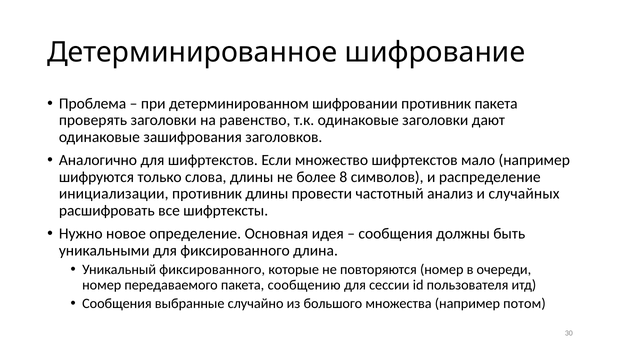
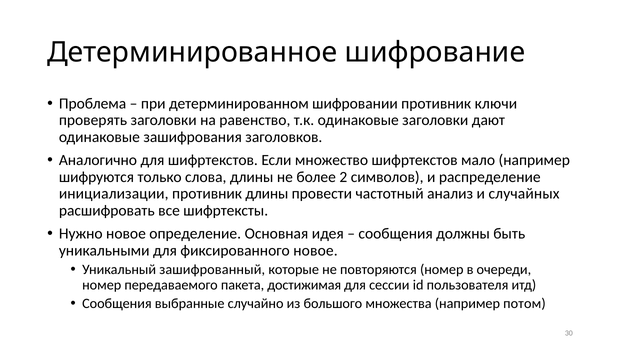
противник пакета: пакета -> ключи
8: 8 -> 2
фиксированного длина: длина -> новое
Уникальный фиксированного: фиксированного -> зашифрованный
сообщению: сообщению -> достижимая
